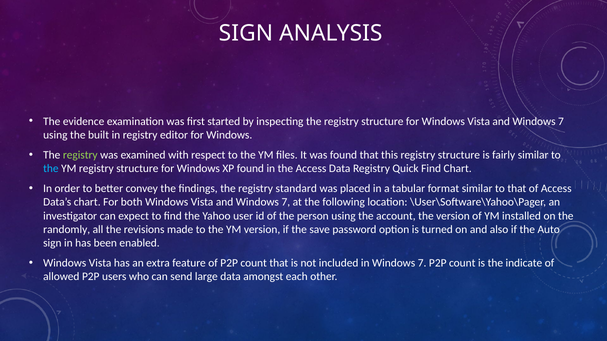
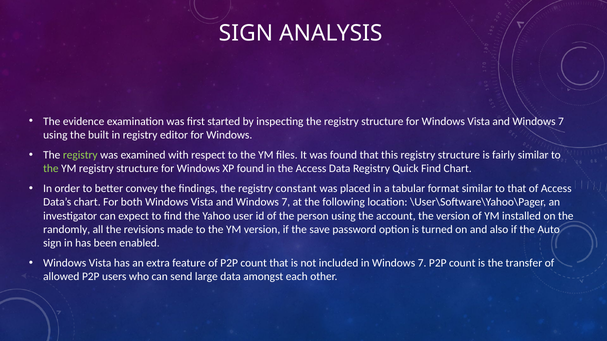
the at (51, 169) colour: light blue -> light green
standard: standard -> constant
indicate: indicate -> transfer
